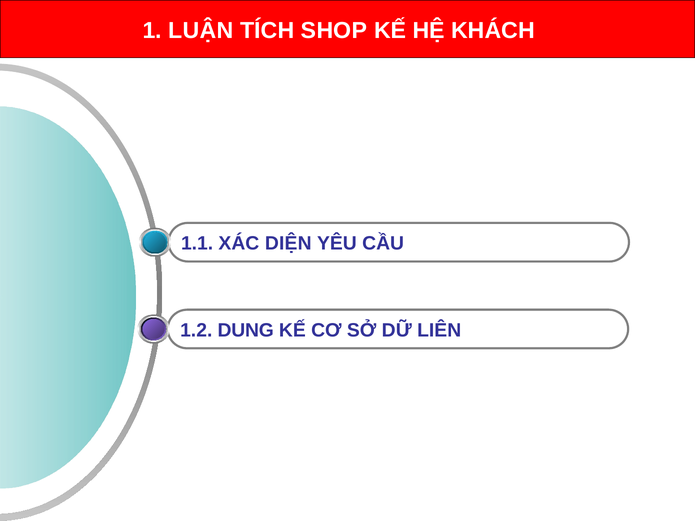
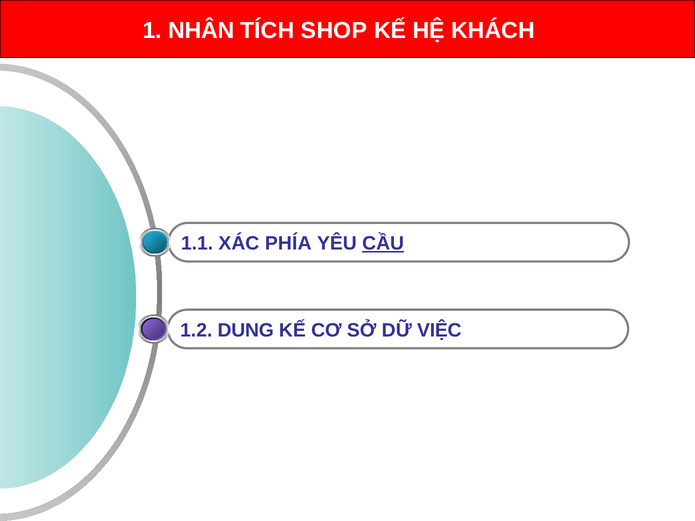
LUẬN: LUẬN -> NHÂN
DIỆN: DIỆN -> PHÍA
CẦU underline: none -> present
LIÊN: LIÊN -> VIỆC
